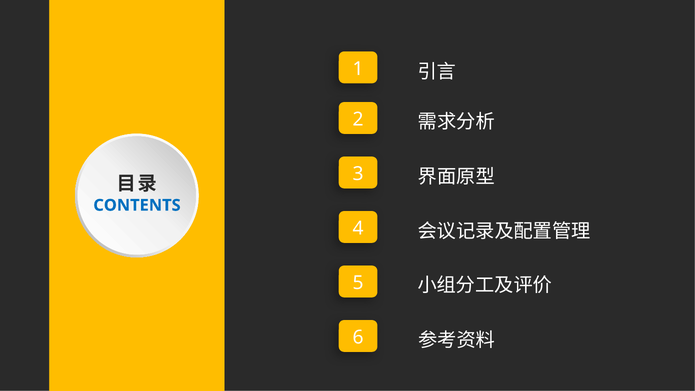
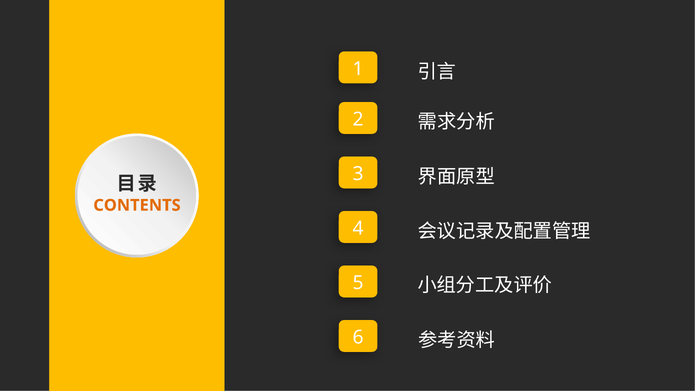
CONTENTS colour: blue -> orange
